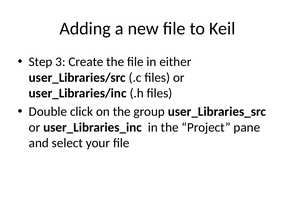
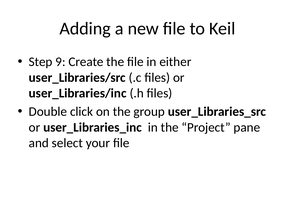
3: 3 -> 9
